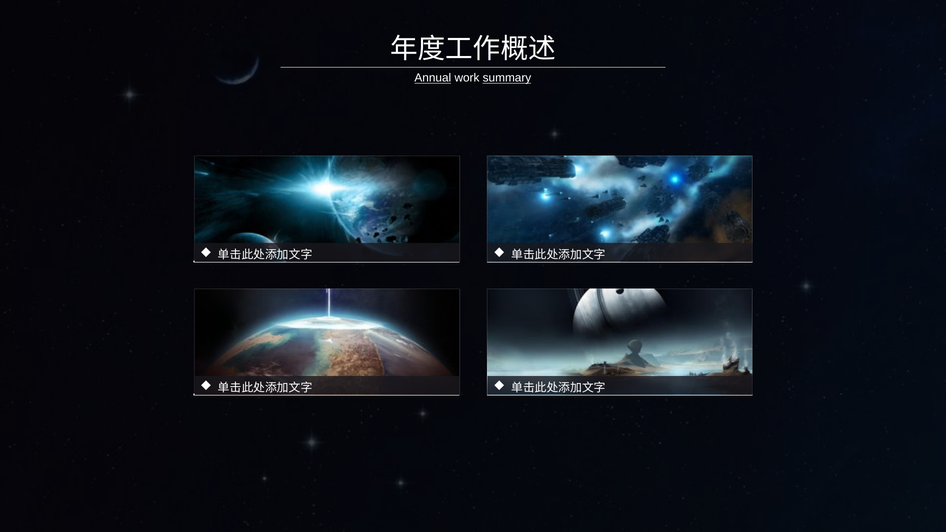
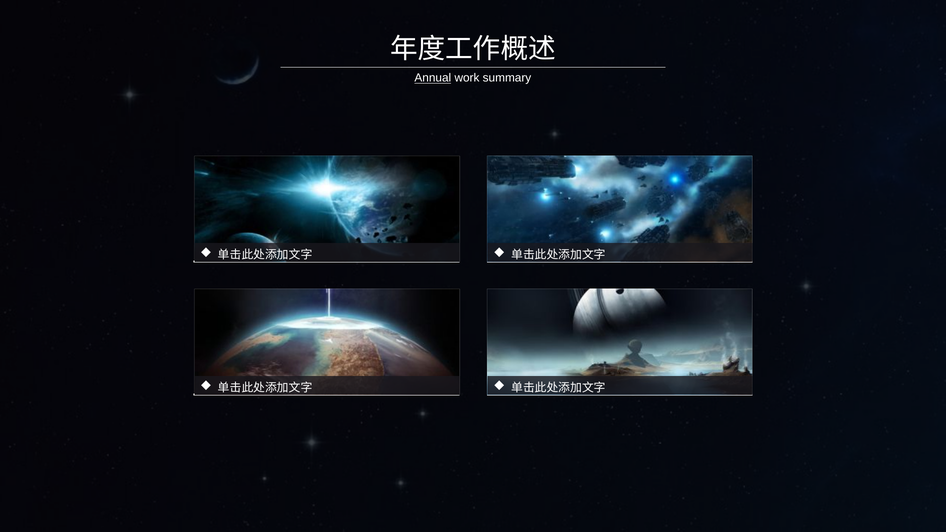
summary underline: present -> none
